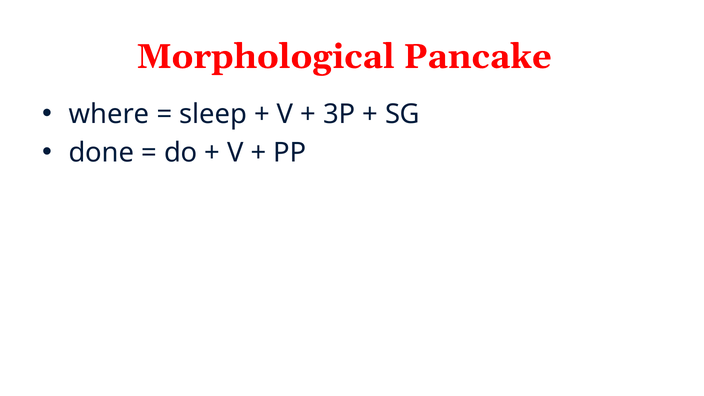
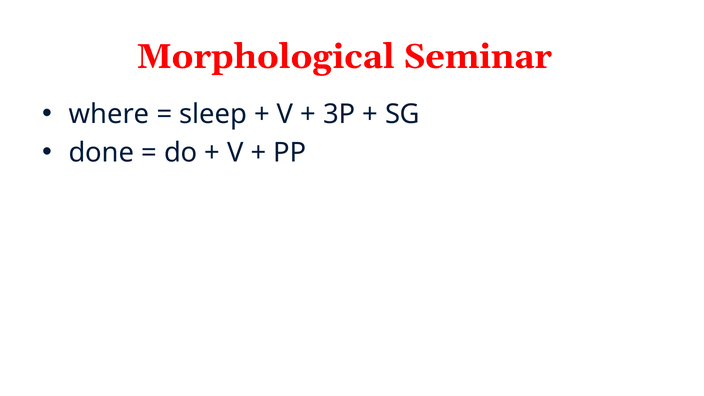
Pancake: Pancake -> Seminar
